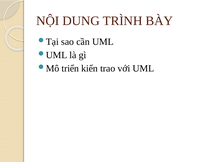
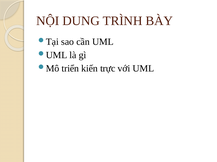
trao: trao -> trực
